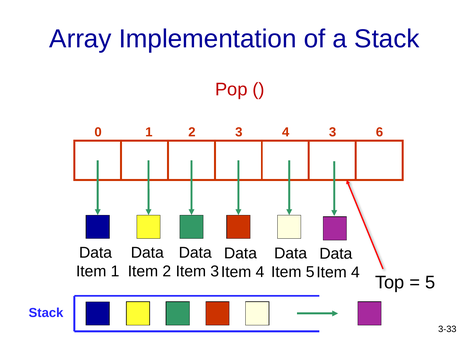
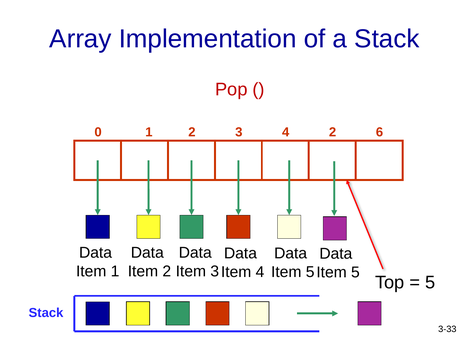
4 3: 3 -> 2
4 at (355, 272): 4 -> 5
